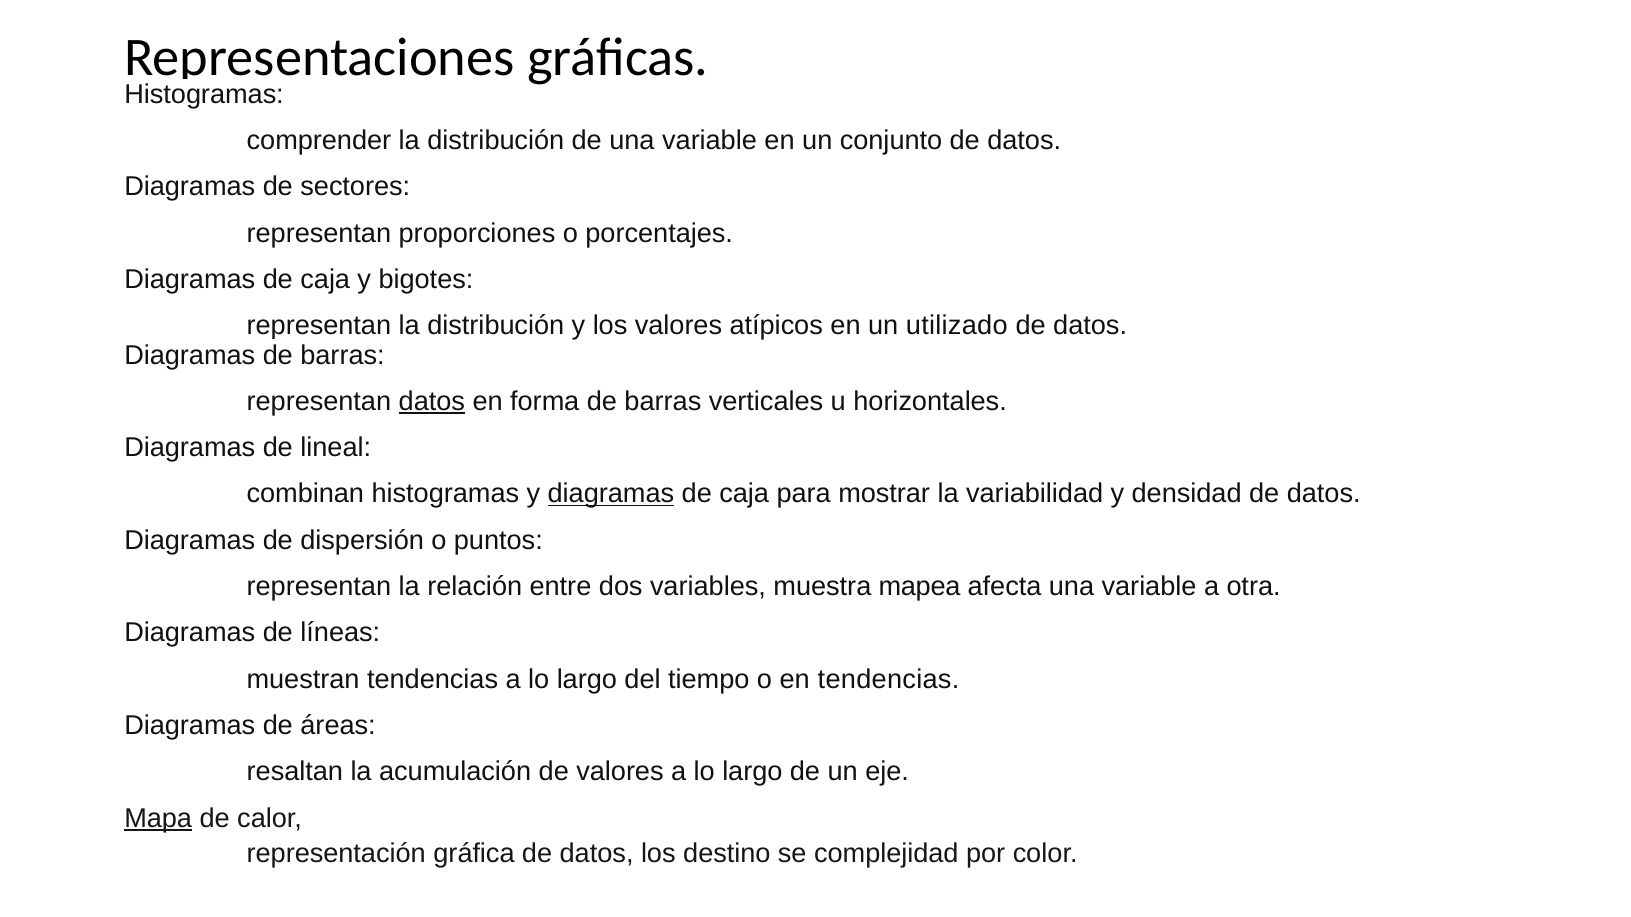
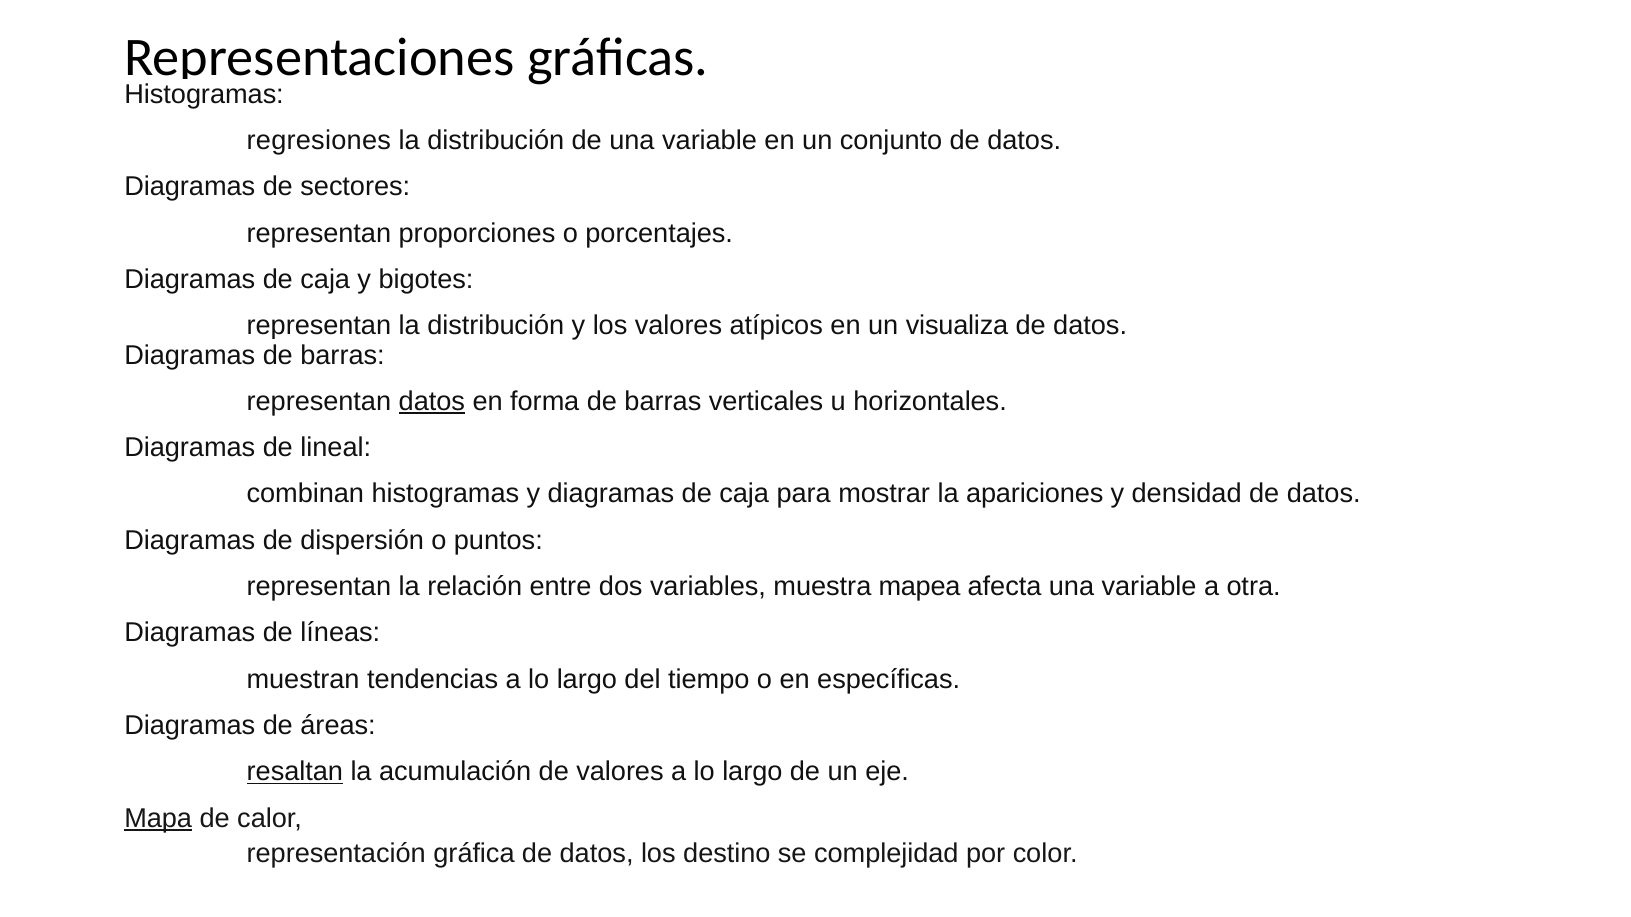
comprender: comprender -> regresiones
utilizado: utilizado -> visualiza
diagramas at (611, 494) underline: present -> none
variabilidad: variabilidad -> apariciones
en tendencias: tendencias -> específicas
resaltan underline: none -> present
